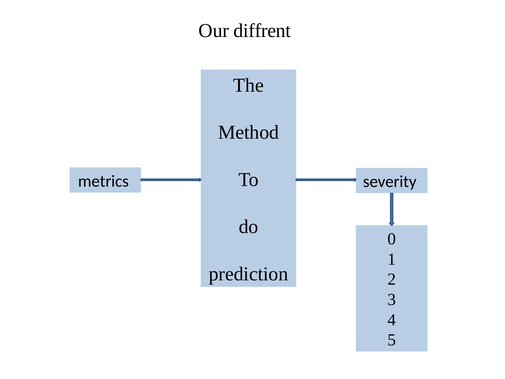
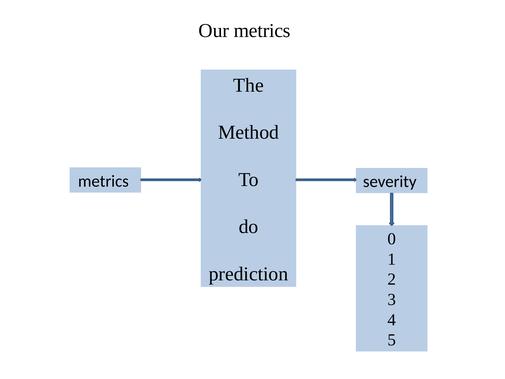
Our diffrent: diffrent -> metrics
